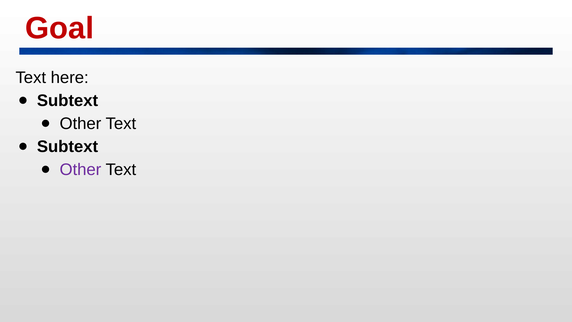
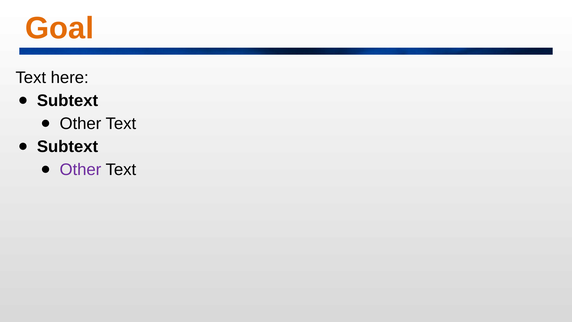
Goal colour: red -> orange
